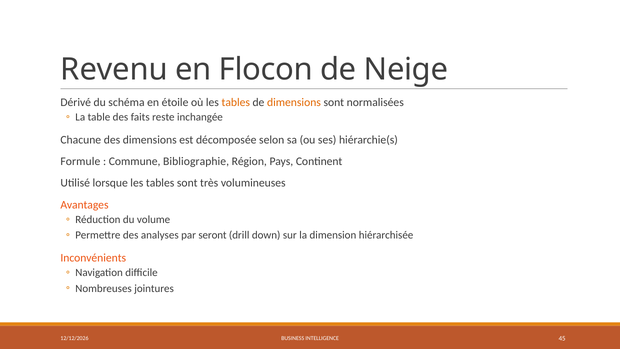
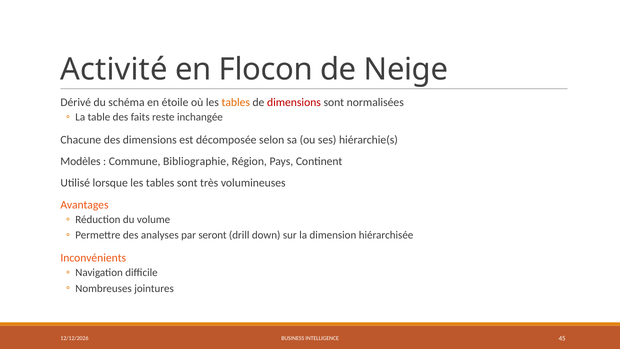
Revenu: Revenu -> Activité
dimensions at (294, 102) colour: orange -> red
Formule: Formule -> Modèles
